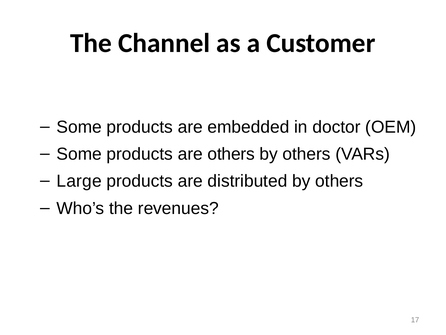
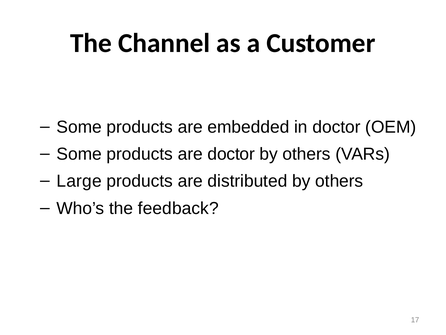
are others: others -> doctor
revenues: revenues -> feedback
